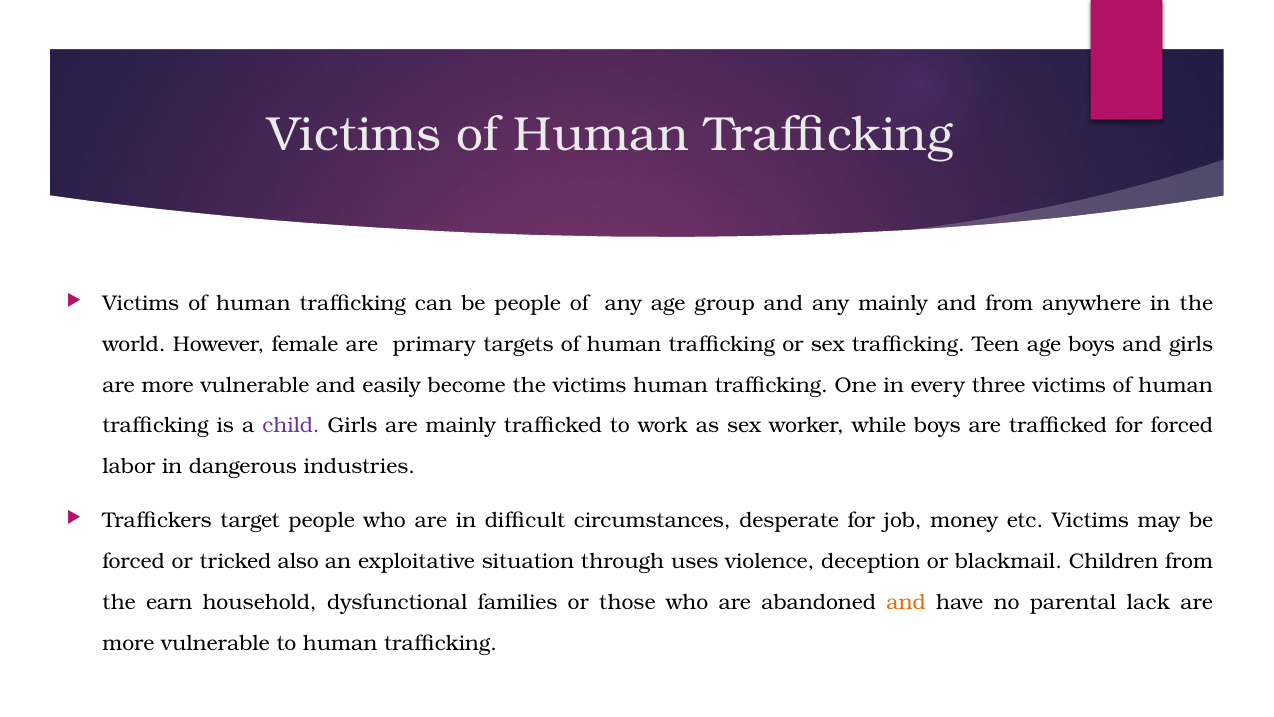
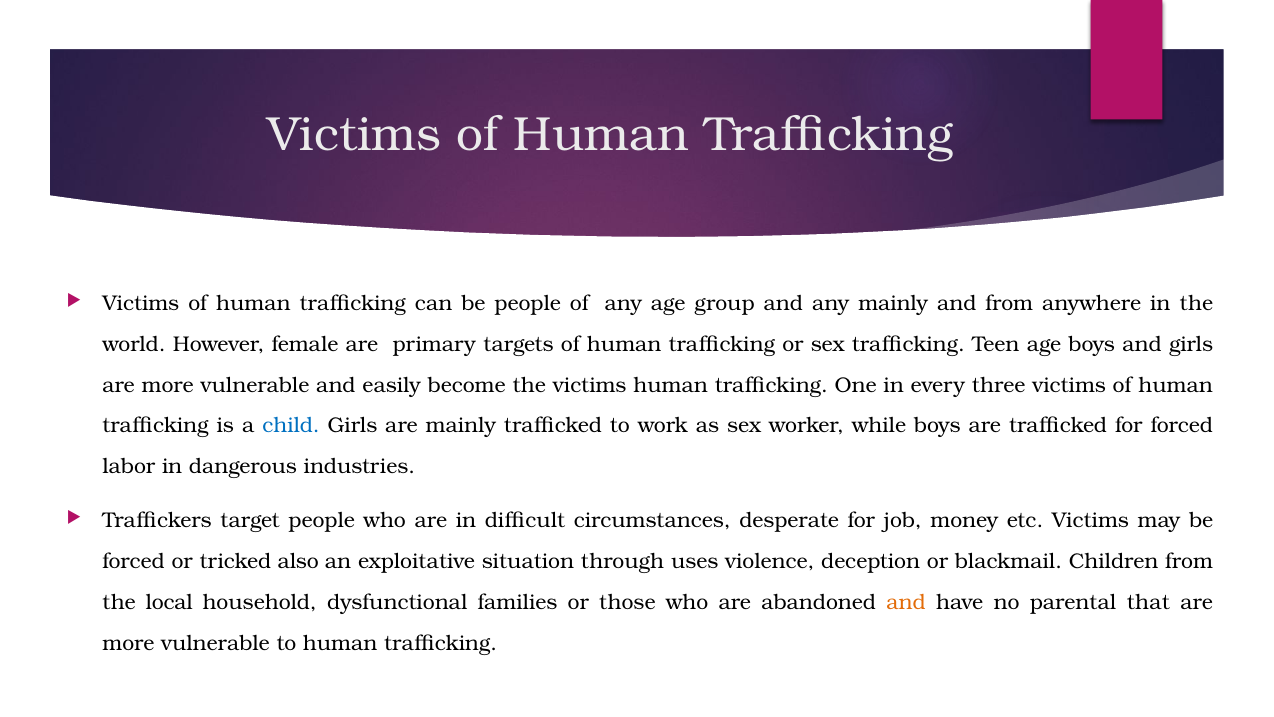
child colour: purple -> blue
earn: earn -> local
lack: lack -> that
